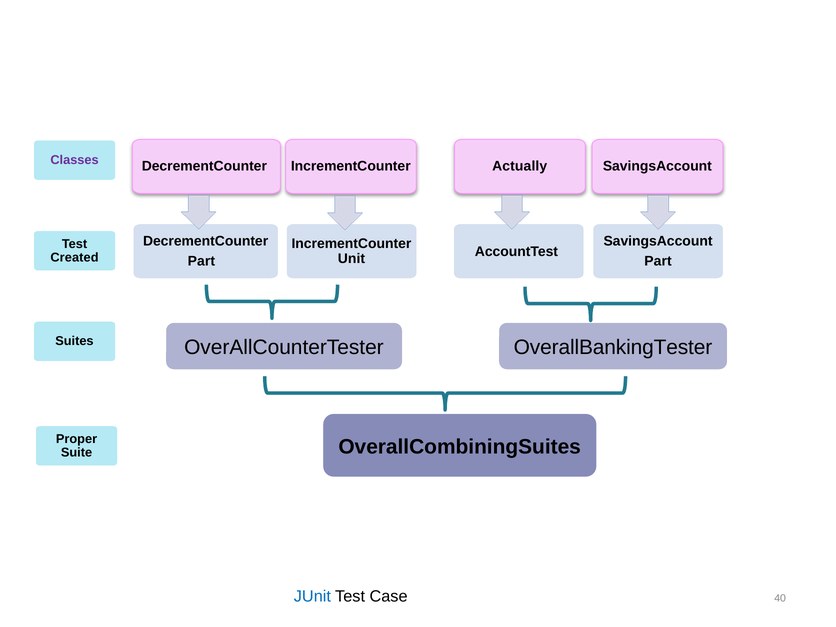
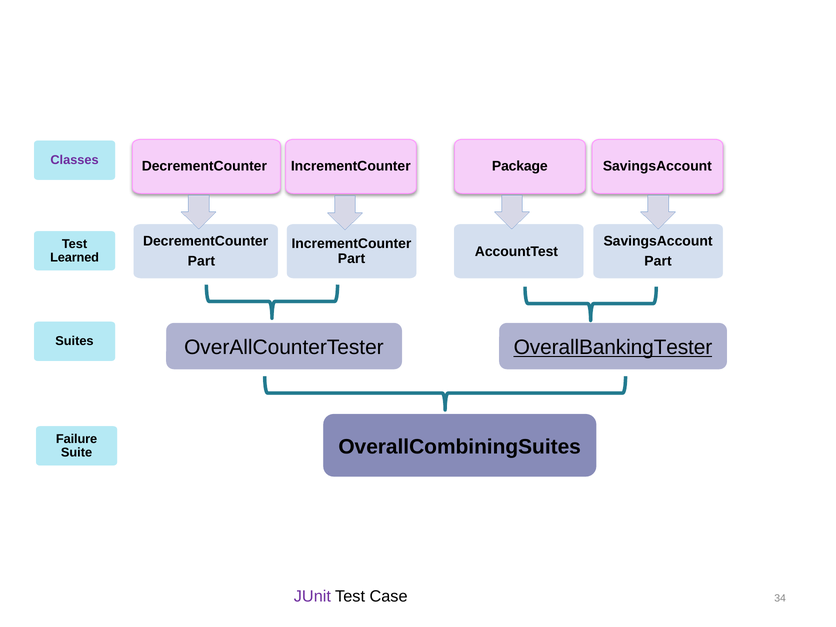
Actually: Actually -> Package
Created: Created -> Learned
Unit at (351, 259): Unit -> Part
OverallBankingTester underline: none -> present
Proper: Proper -> Failure
JUnit colour: blue -> purple
40: 40 -> 34
